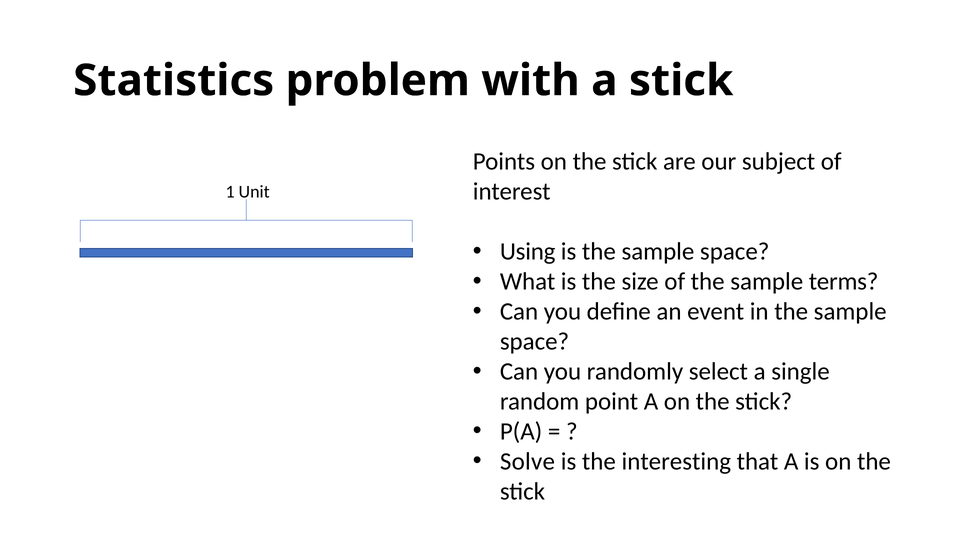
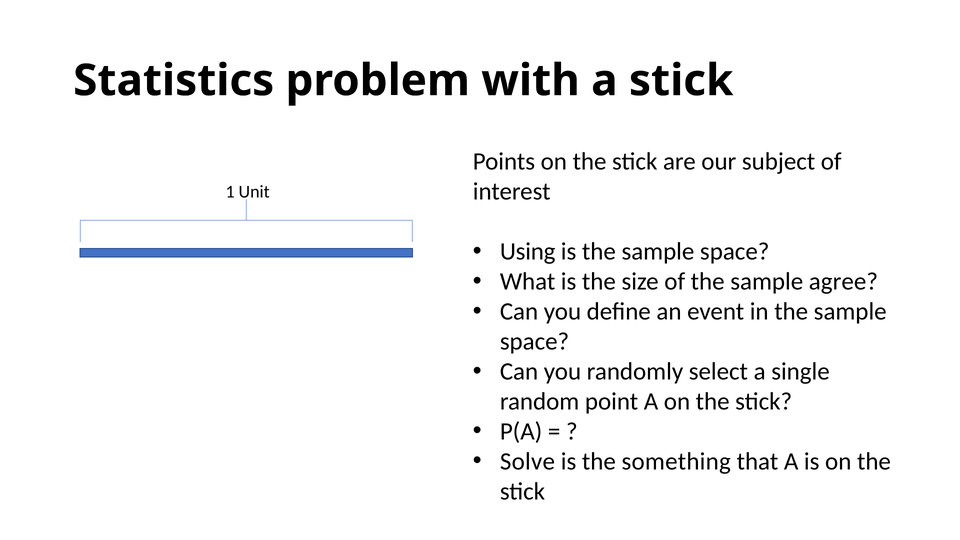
terms: terms -> agree
interesting: interesting -> something
